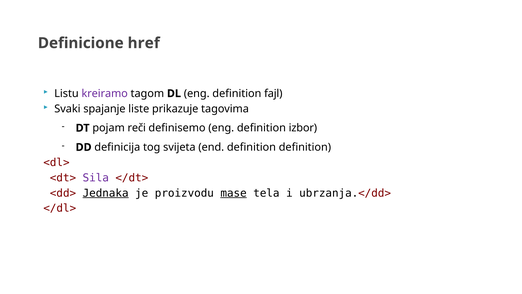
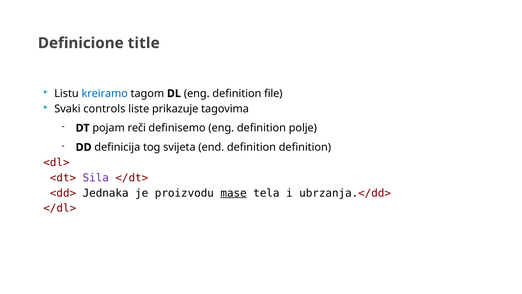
href: href -> title
kreiramo colour: purple -> blue
fajl: fajl -> file
spajanje: spajanje -> controls
izbor: izbor -> polje
Jednaka underline: present -> none
